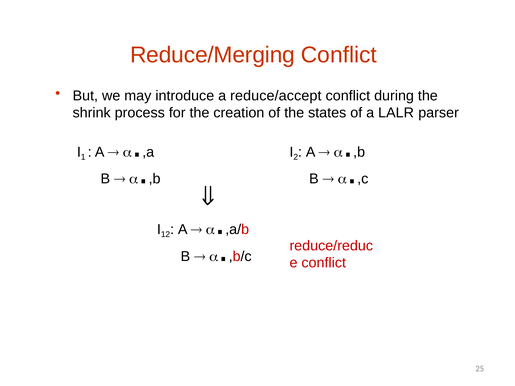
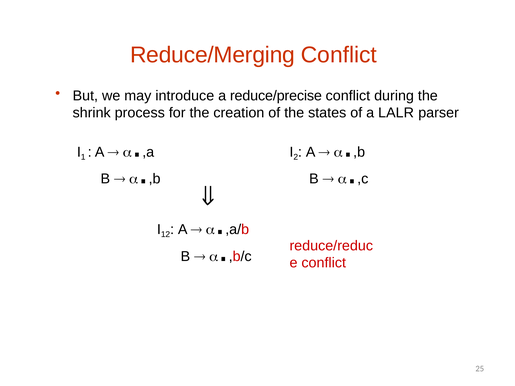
reduce/accept: reduce/accept -> reduce/precise
